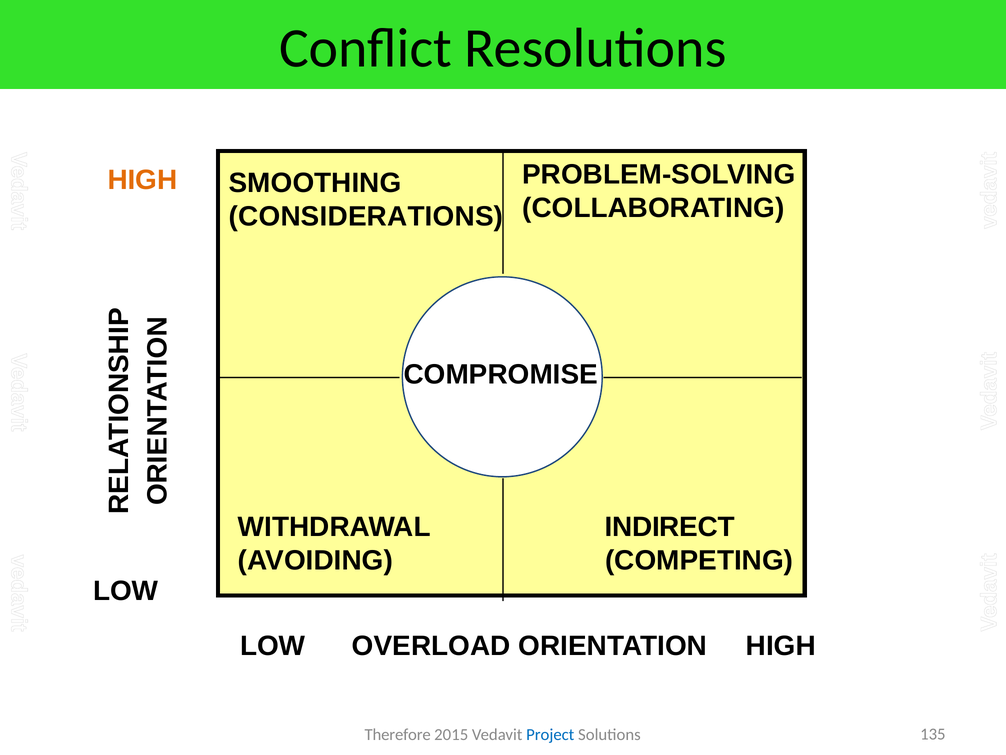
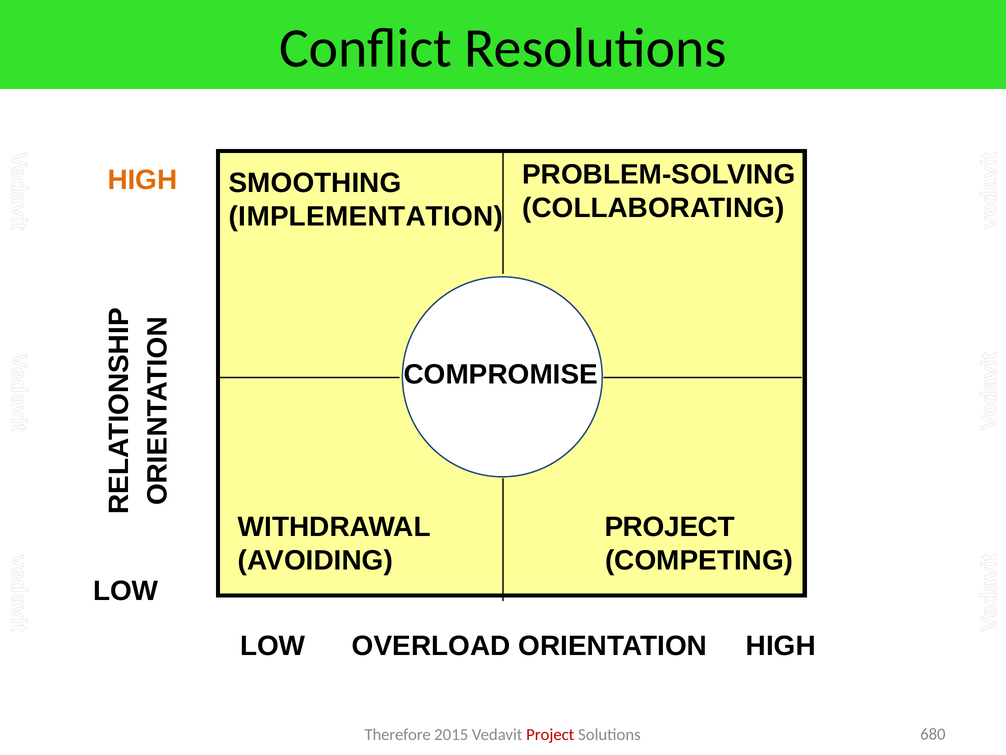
CONSIDERATIONS: CONSIDERATIONS -> IMPLEMENTATION
INDIRECT at (670, 527): INDIRECT -> PROJECT
Project at (550, 734) colour: blue -> red
135: 135 -> 680
